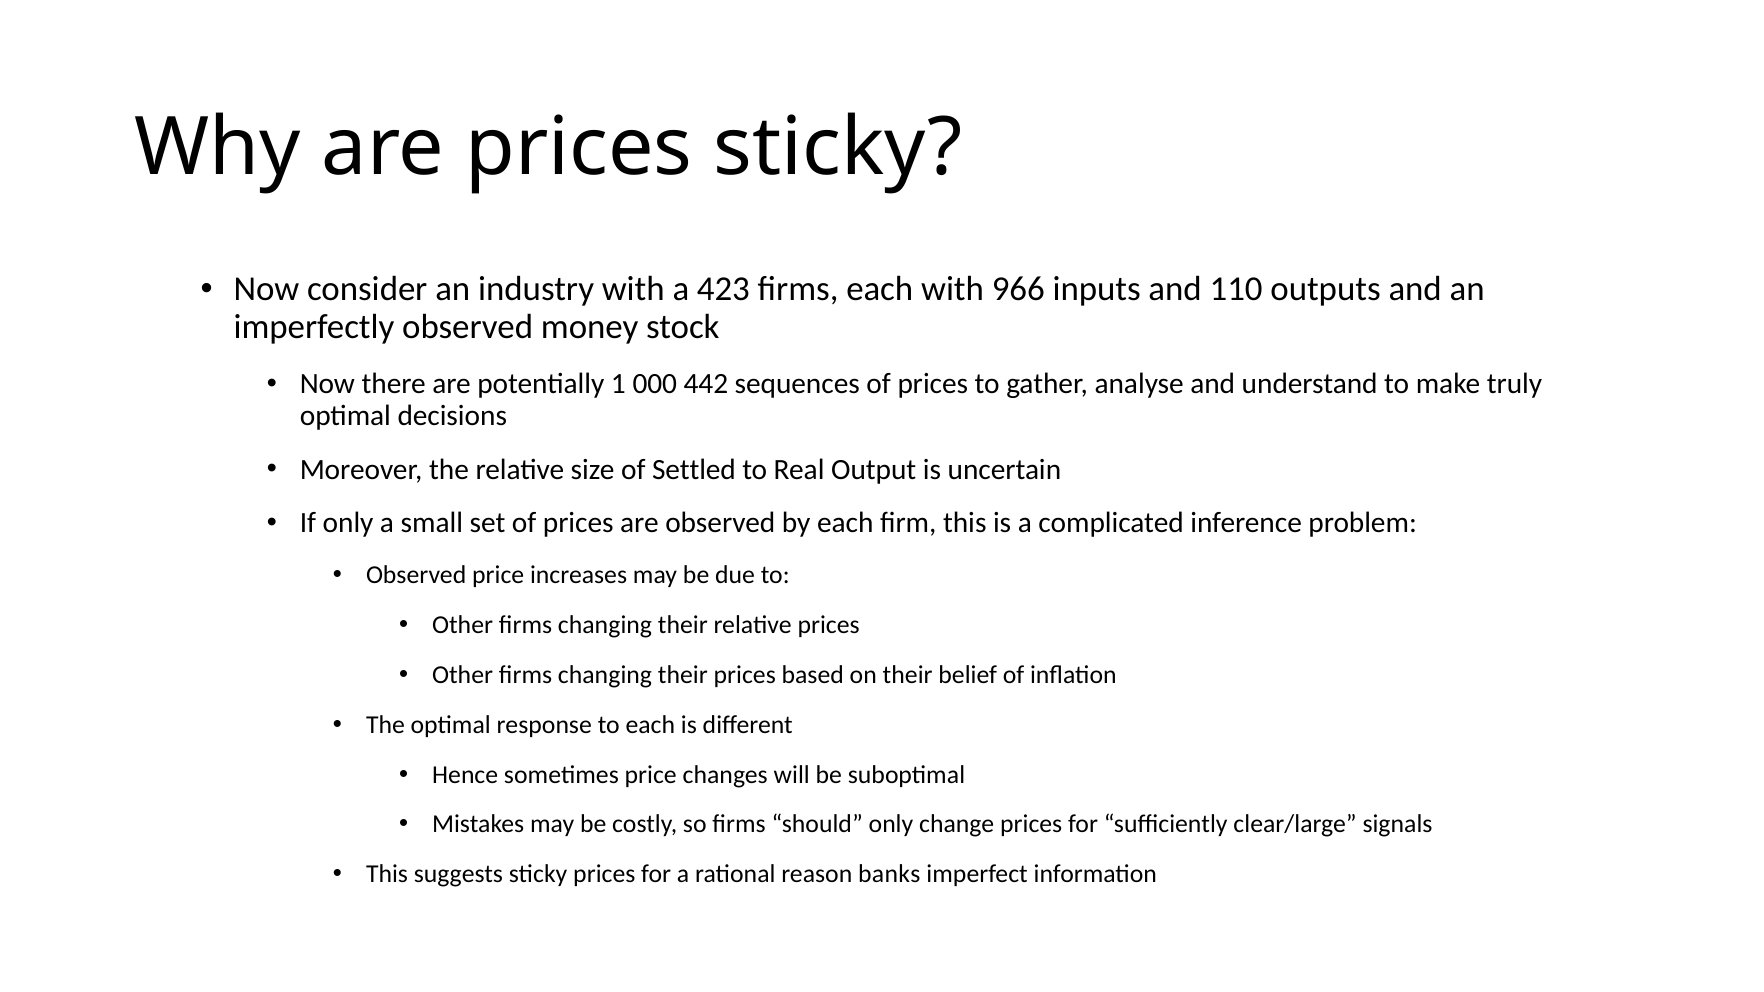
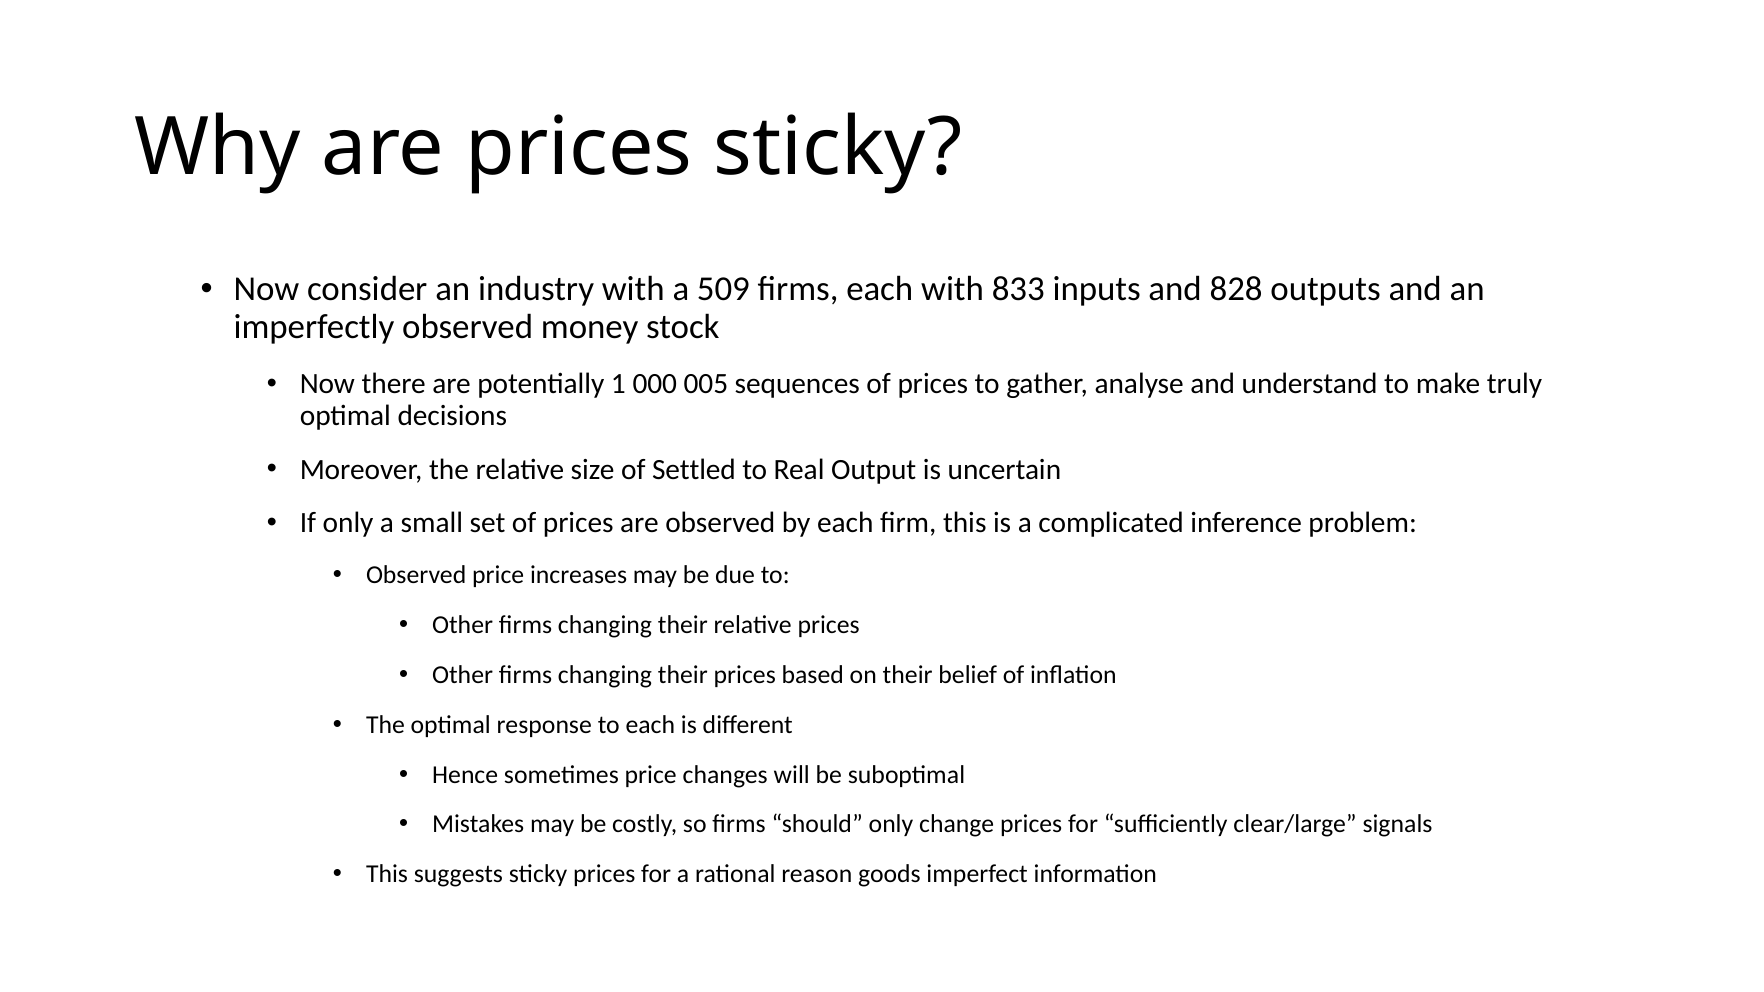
423: 423 -> 509
966: 966 -> 833
110: 110 -> 828
442: 442 -> 005
banks: banks -> goods
